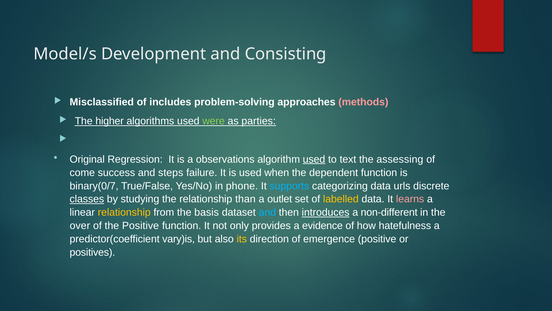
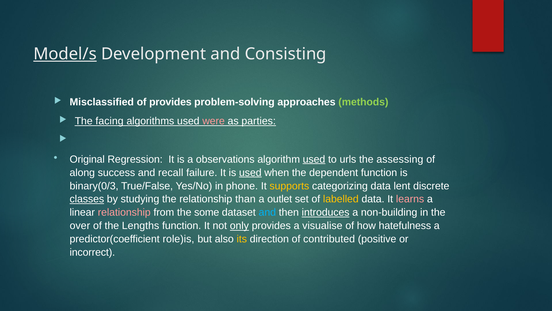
Model/s underline: none -> present
of includes: includes -> provides
methods colour: pink -> light green
higher: higher -> facing
were colour: light green -> pink
text: text -> urls
come: come -> along
steps: steps -> recall
used at (250, 172) underline: none -> present
binary(0/7: binary(0/7 -> binary(0/3
supports colour: light blue -> yellow
urls: urls -> lent
relationship at (124, 212) colour: yellow -> pink
basis: basis -> some
non-different: non-different -> non-building
the Positive: Positive -> Lengths
only underline: none -> present
evidence: evidence -> visualise
vary)is: vary)is -> role)is
emergence: emergence -> contributed
positives: positives -> incorrect
